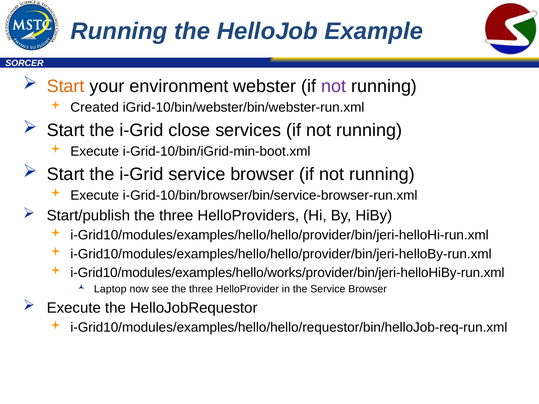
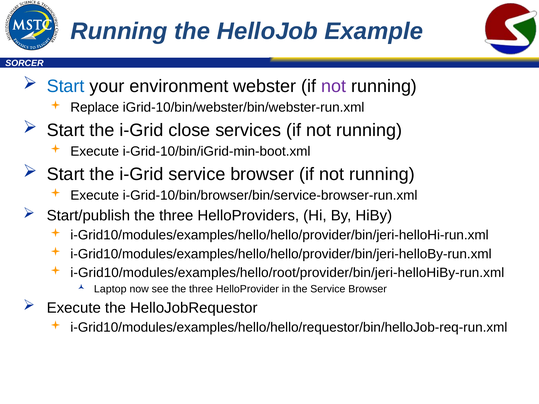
Start at (66, 86) colour: orange -> blue
Created: Created -> Replace
i-Grid10/modules/examples/hello/works/provider/bin/jeri-helloHiBy-run.xml: i-Grid10/modules/examples/hello/works/provider/bin/jeri-helloHiBy-run.xml -> i-Grid10/modules/examples/hello/root/provider/bin/jeri-helloHiBy-run.xml
